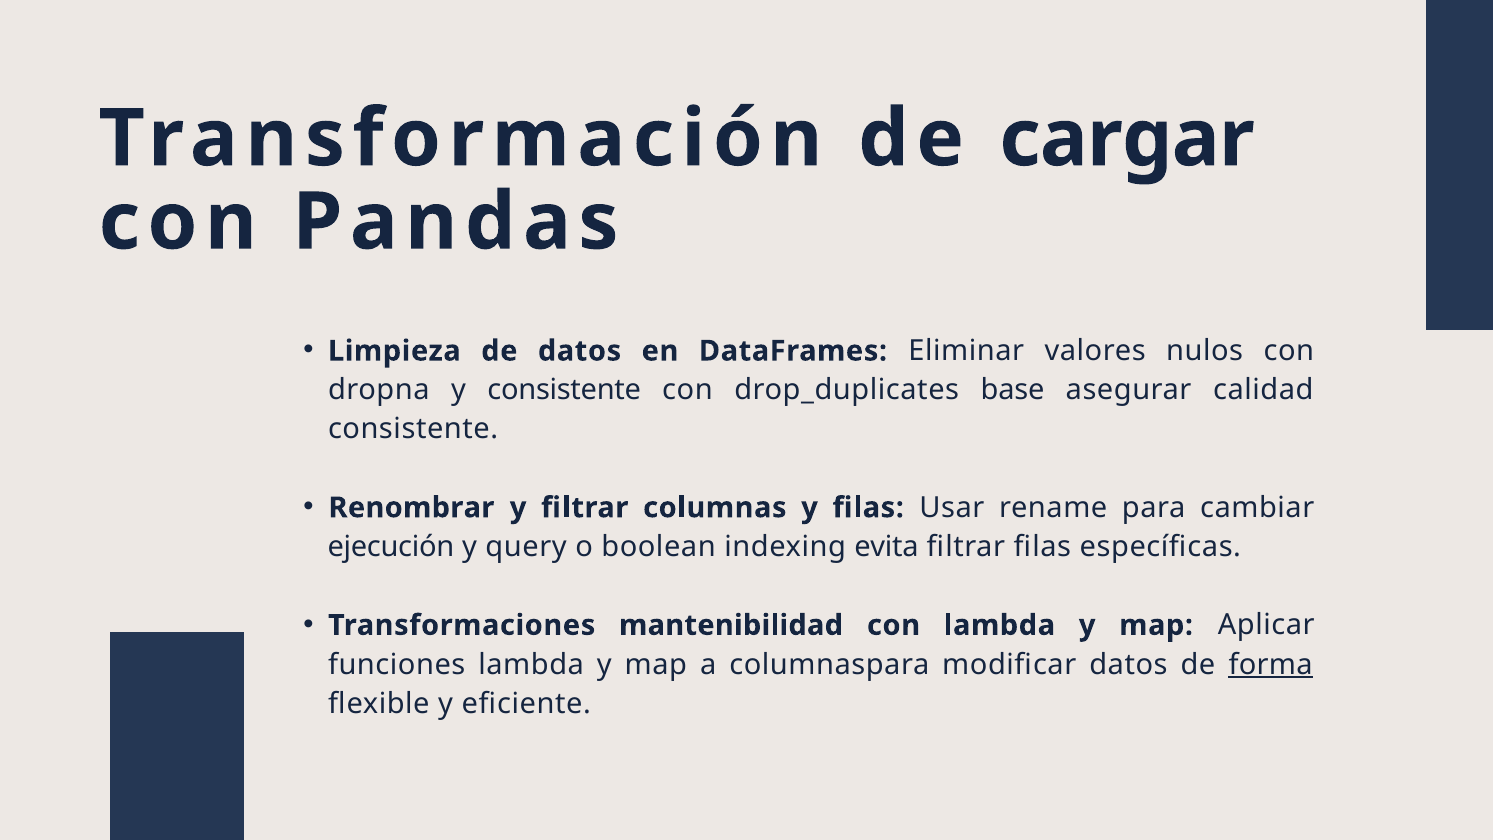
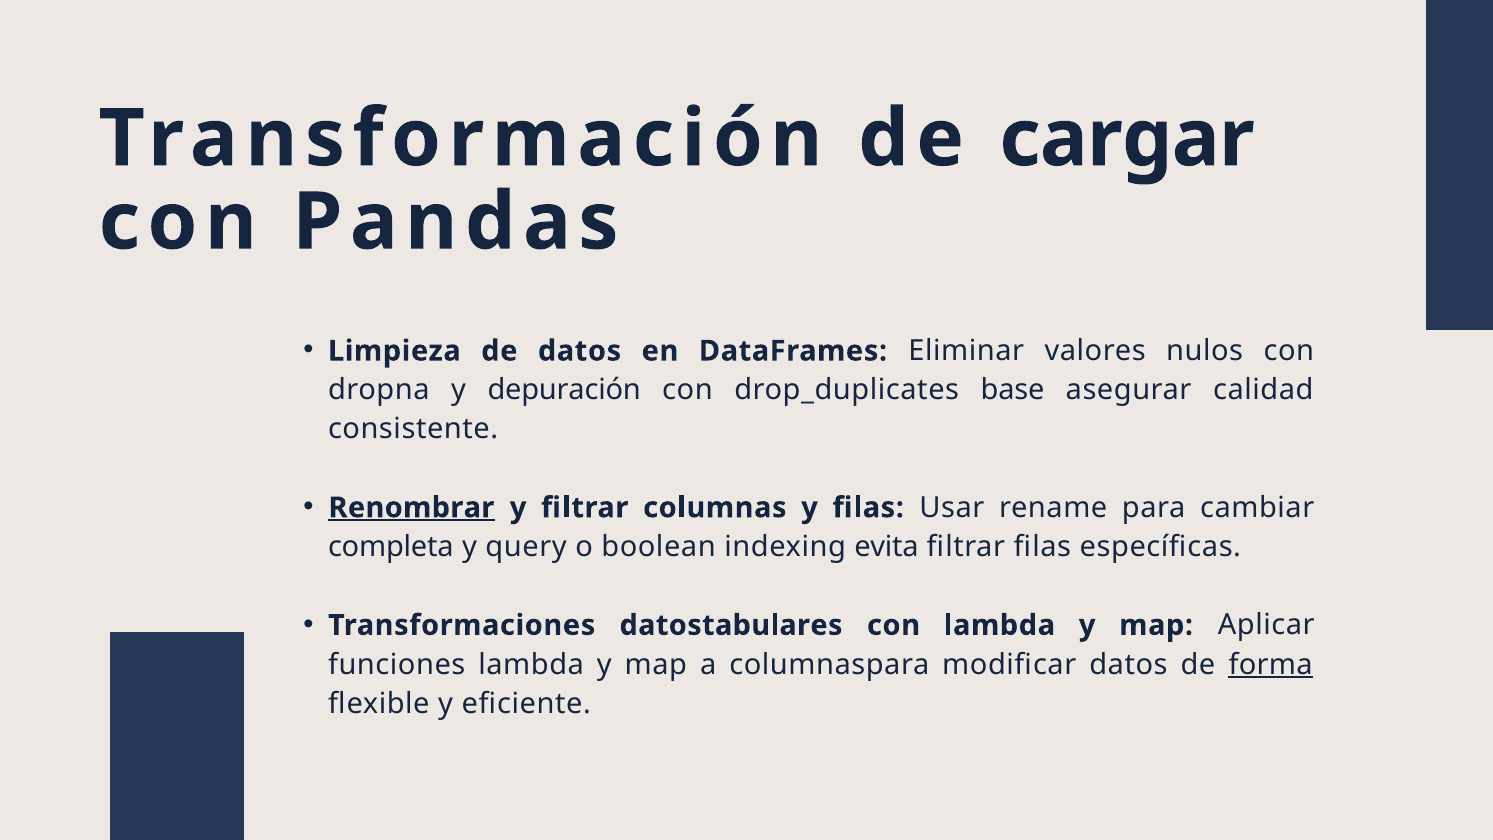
y consistente: consistente -> depuración
Renombrar underline: none -> present
ejecución: ejecución -> completa
mantenibilidad: mantenibilidad -> datostabulares
